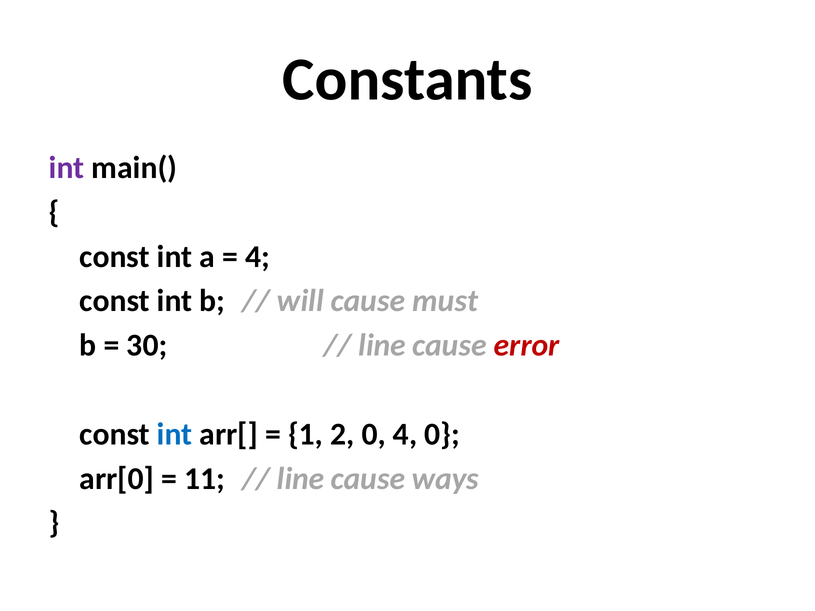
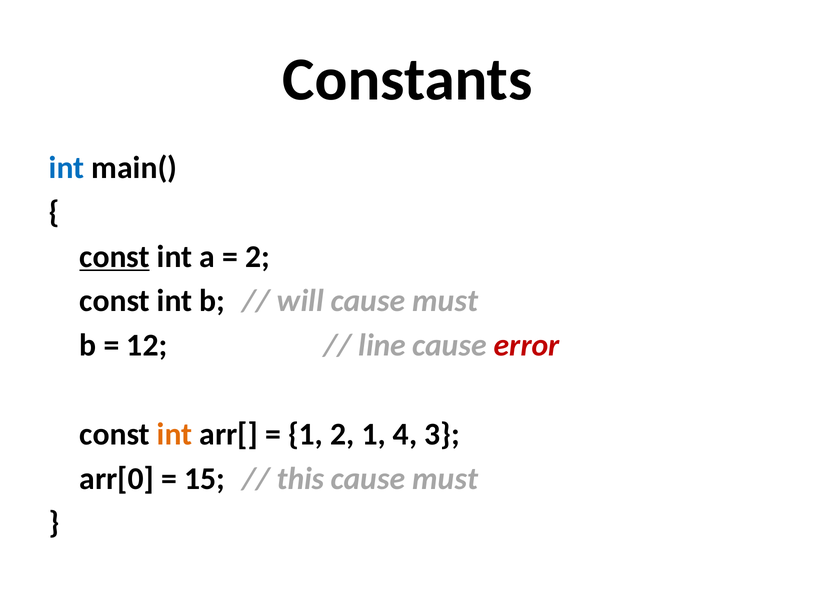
int at (67, 168) colour: purple -> blue
const at (115, 257) underline: none -> present
4 at (257, 257): 4 -> 2
30: 30 -> 12
int at (175, 434) colour: blue -> orange
2 0: 0 -> 1
4 0: 0 -> 3
11: 11 -> 15
line at (301, 479): line -> this
ways at (445, 479): ways -> must
